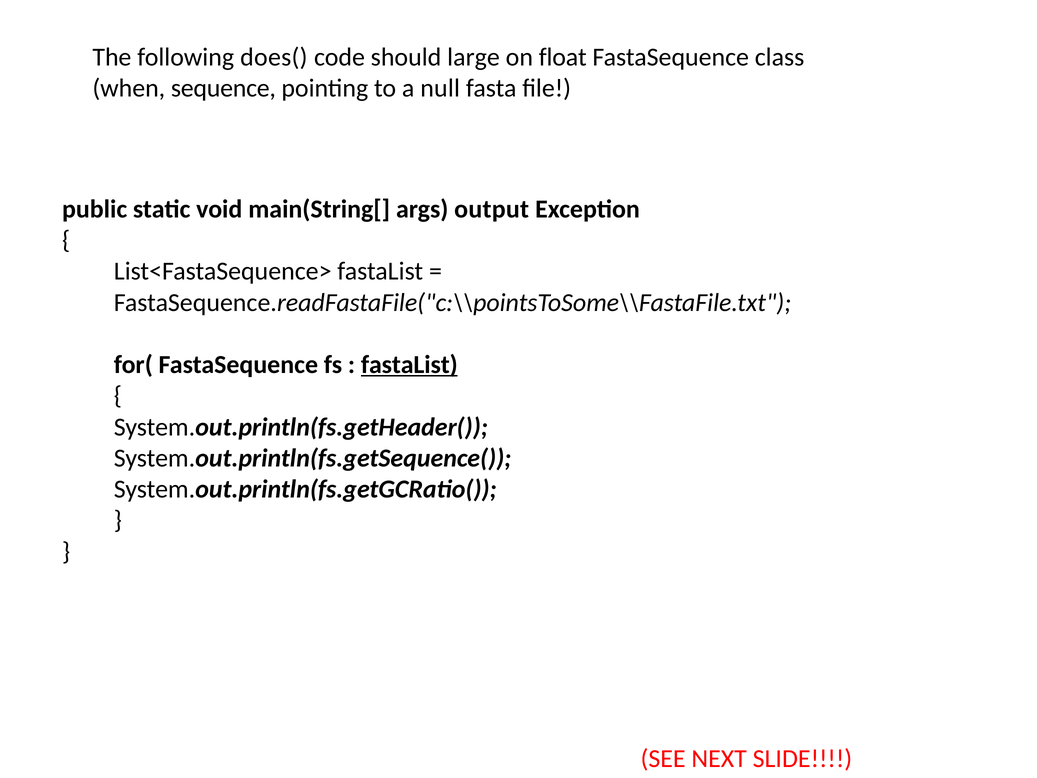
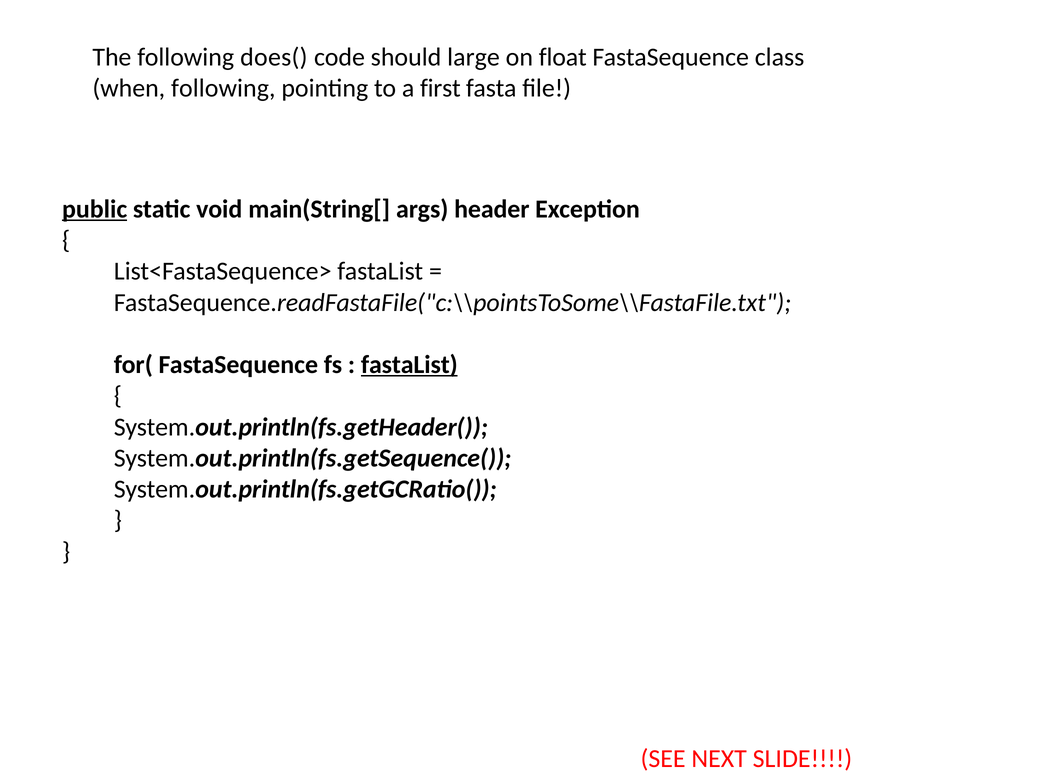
when sequence: sequence -> following
null: null -> first
public underline: none -> present
output: output -> header
